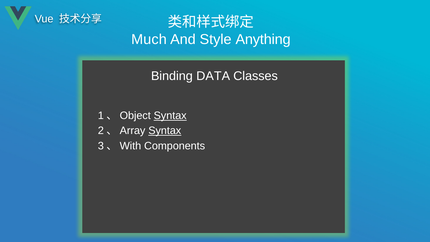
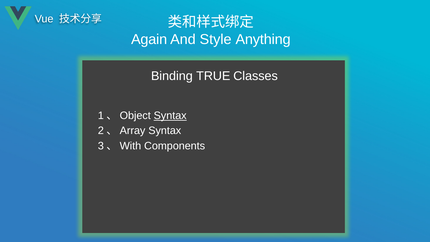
Much: Much -> Again
DATA: DATA -> TRUE
Syntax at (165, 131) underline: present -> none
